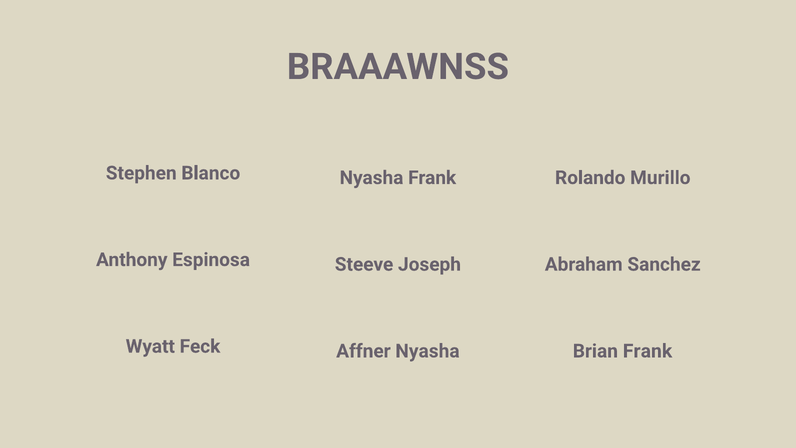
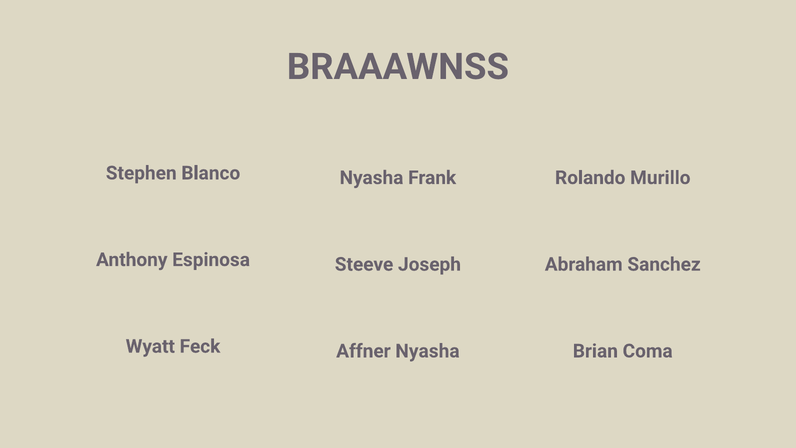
Brian Frank: Frank -> Coma
